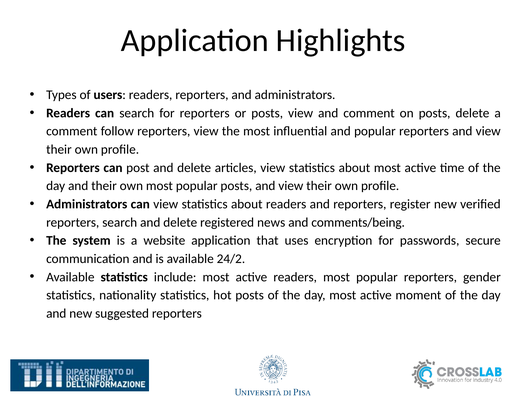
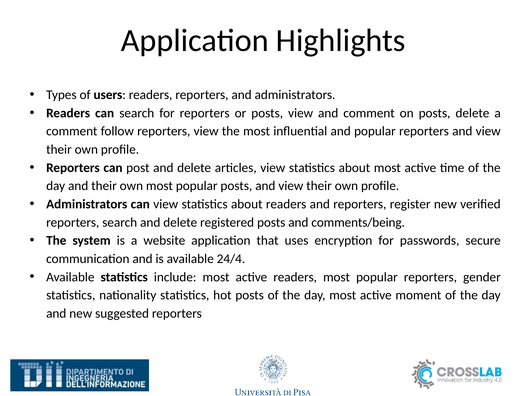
registered news: news -> posts
24/2: 24/2 -> 24/4
